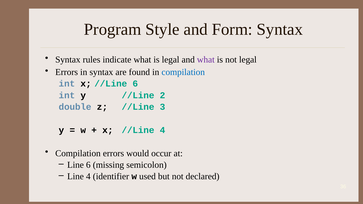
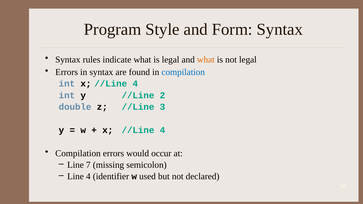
what at (206, 60) colour: purple -> orange
int x //Line 6: 6 -> 4
Line 6: 6 -> 7
